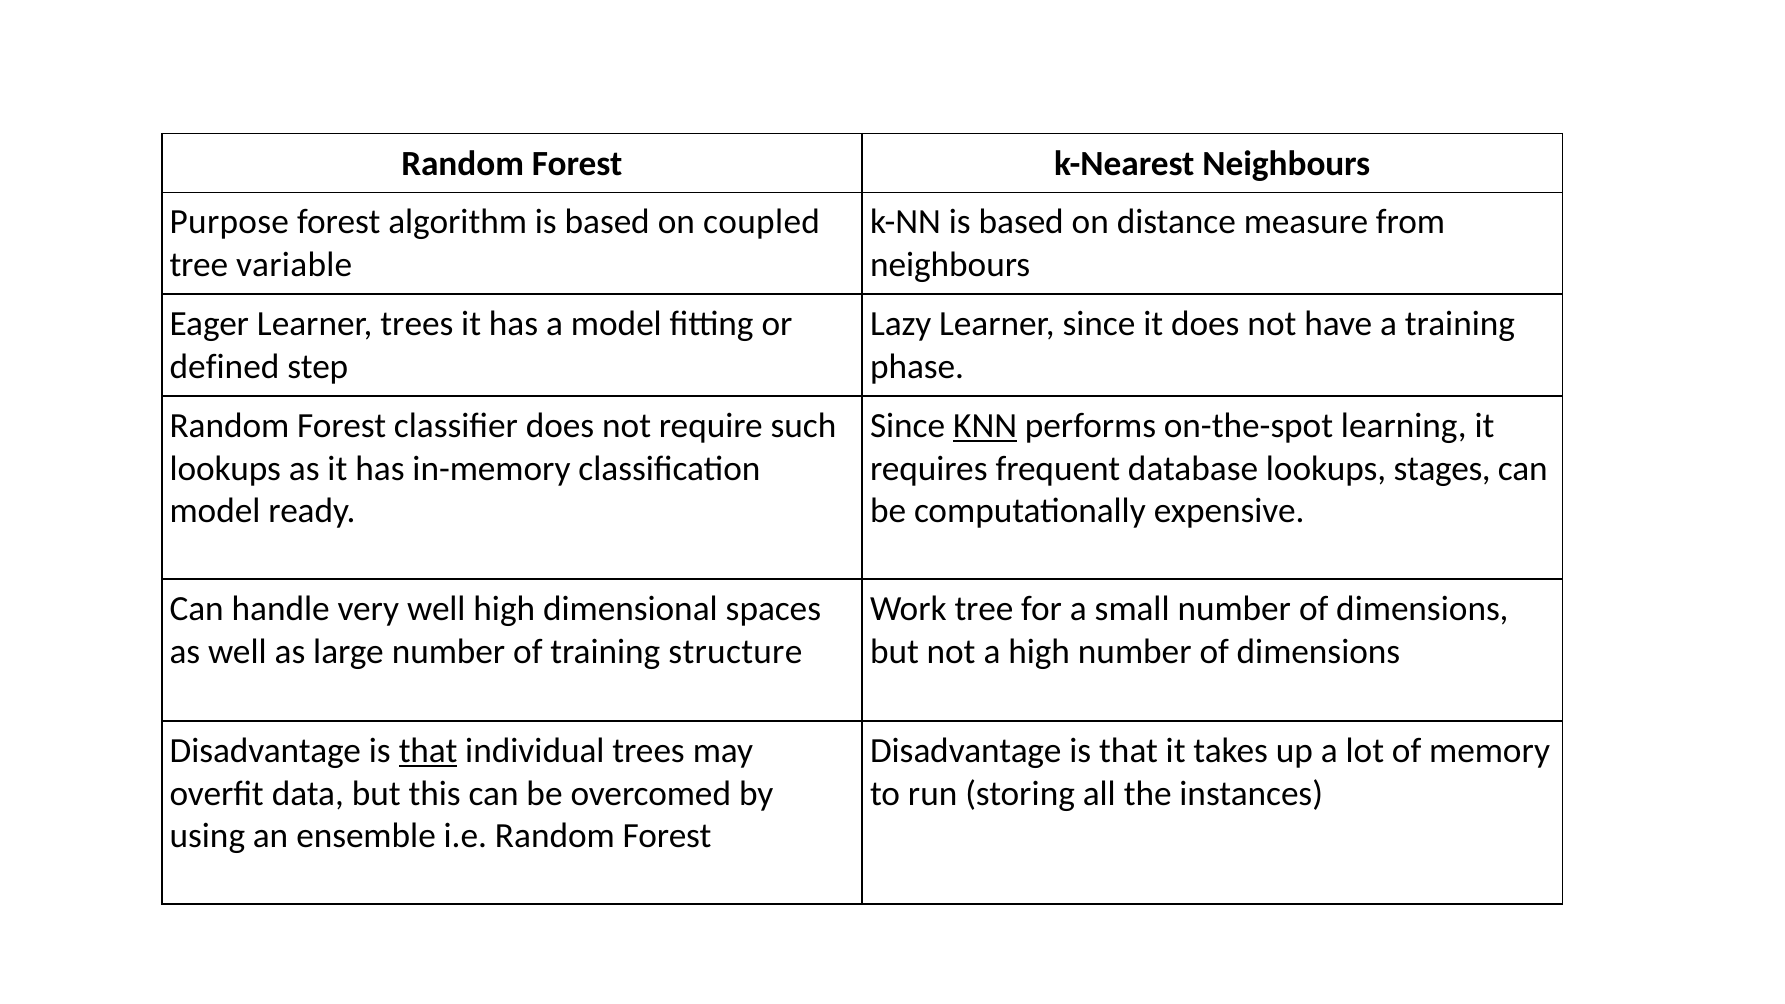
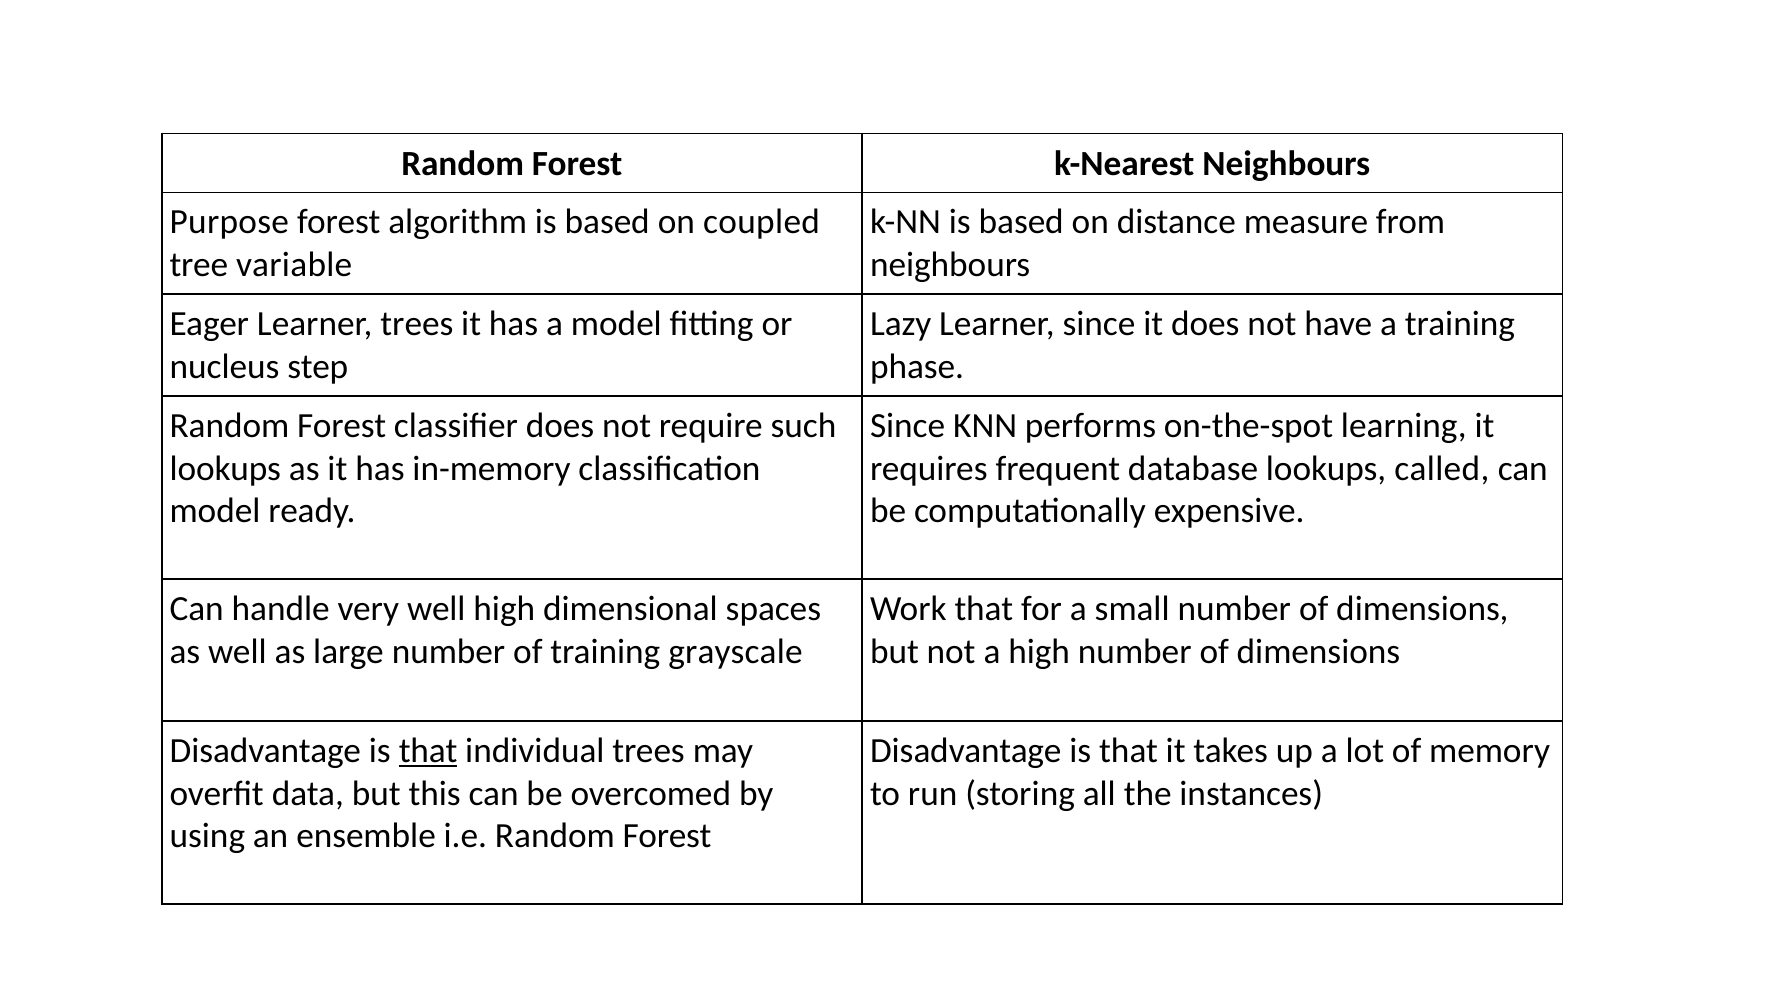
defined: defined -> nucleus
KNN underline: present -> none
stages: stages -> called
Work tree: tree -> that
structure: structure -> grayscale
